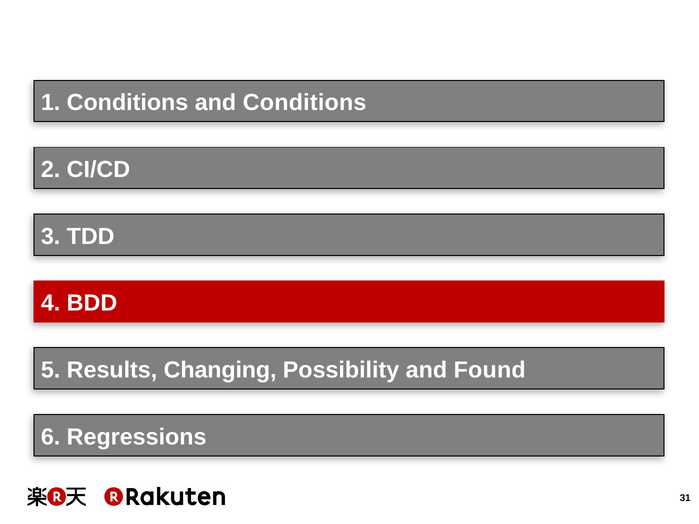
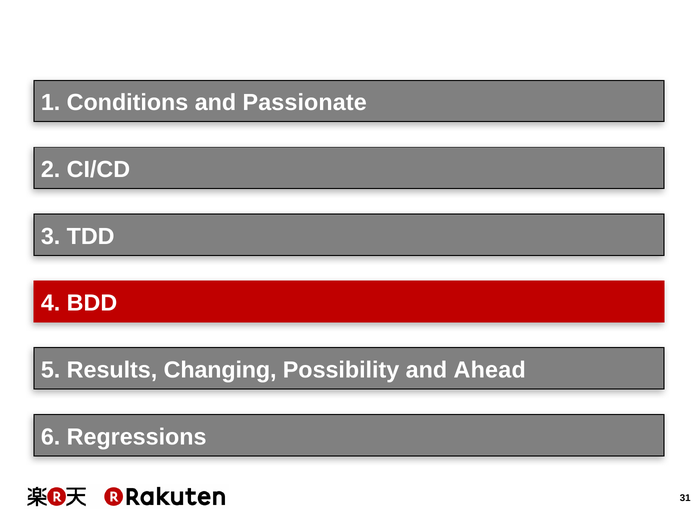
and Conditions: Conditions -> Passionate
Found: Found -> Ahead
